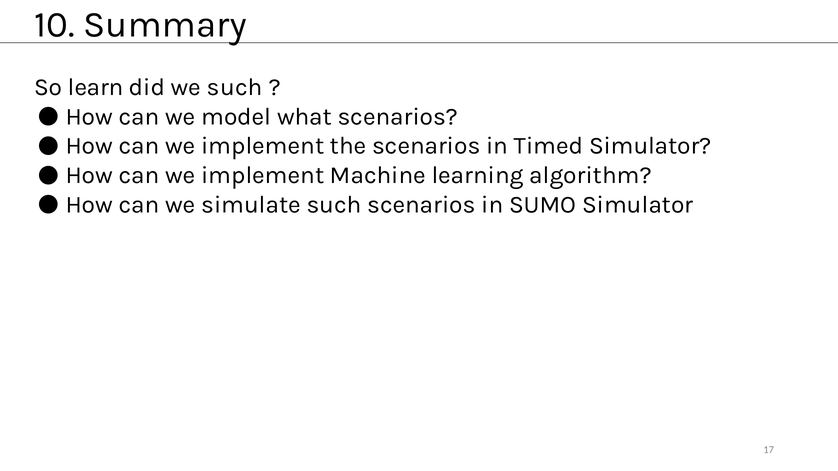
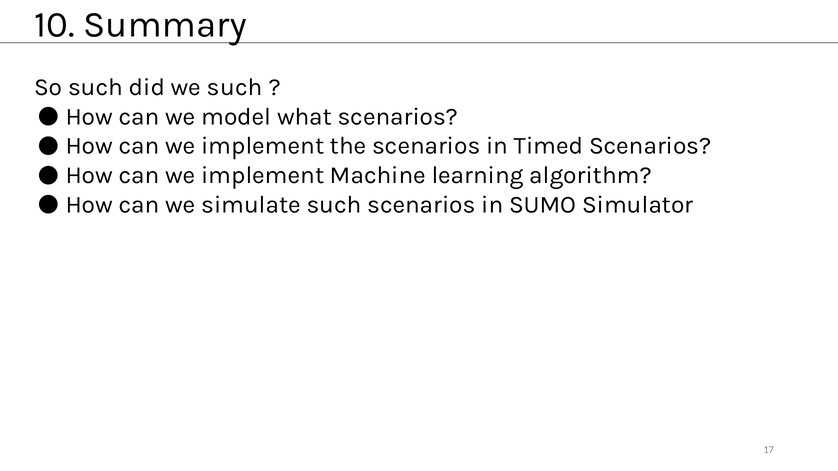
So learn: learn -> such
Timed Simulator: Simulator -> Scenarios
